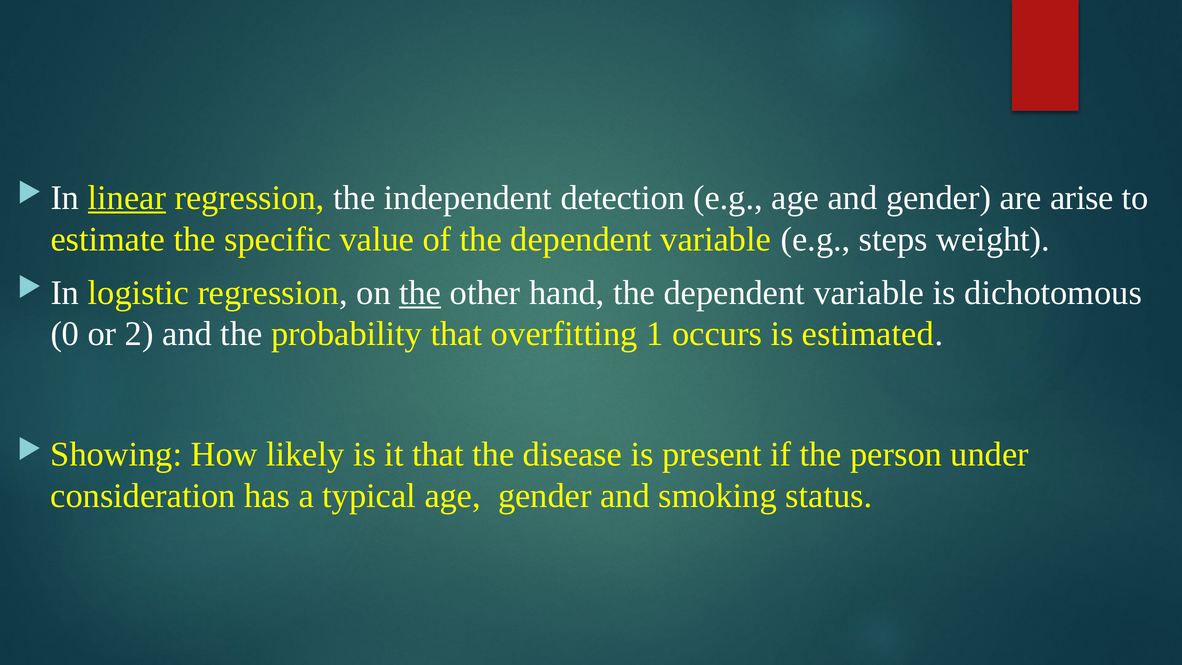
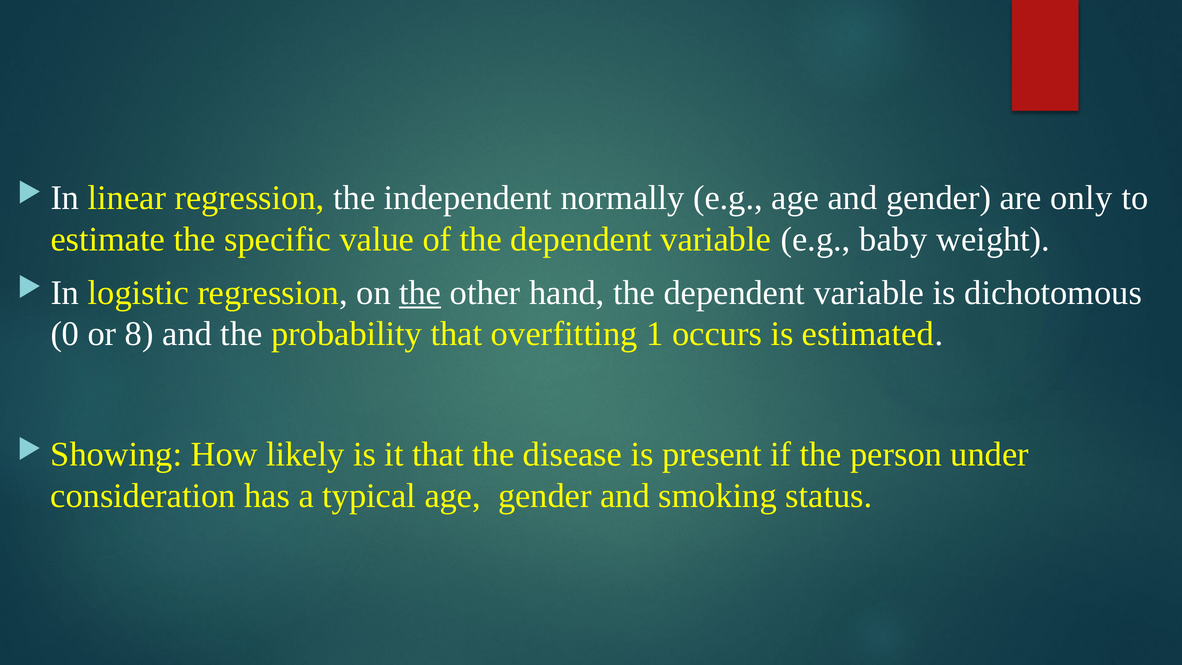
linear underline: present -> none
detection: detection -> normally
arise: arise -> only
steps: steps -> baby
2: 2 -> 8
